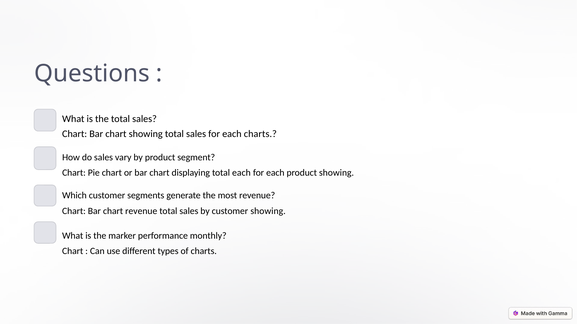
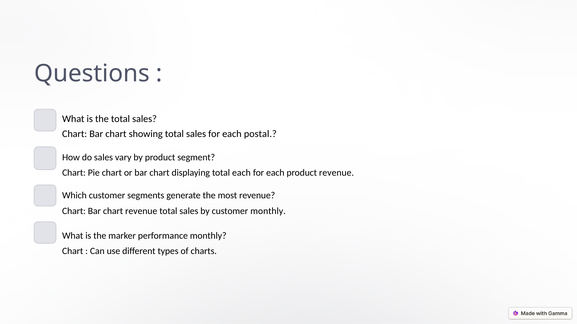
each charts: charts -> postal
product showing: showing -> revenue
customer showing: showing -> monthly
